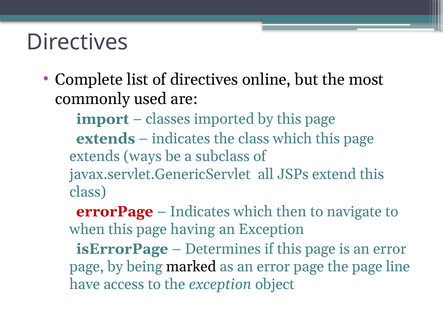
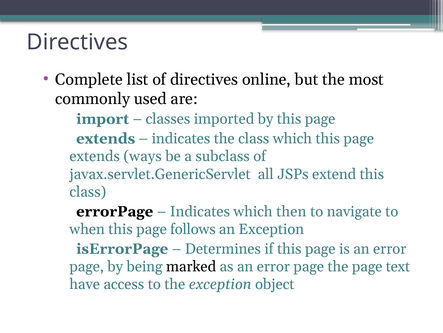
errorPage colour: red -> black
having: having -> follows
line: line -> text
